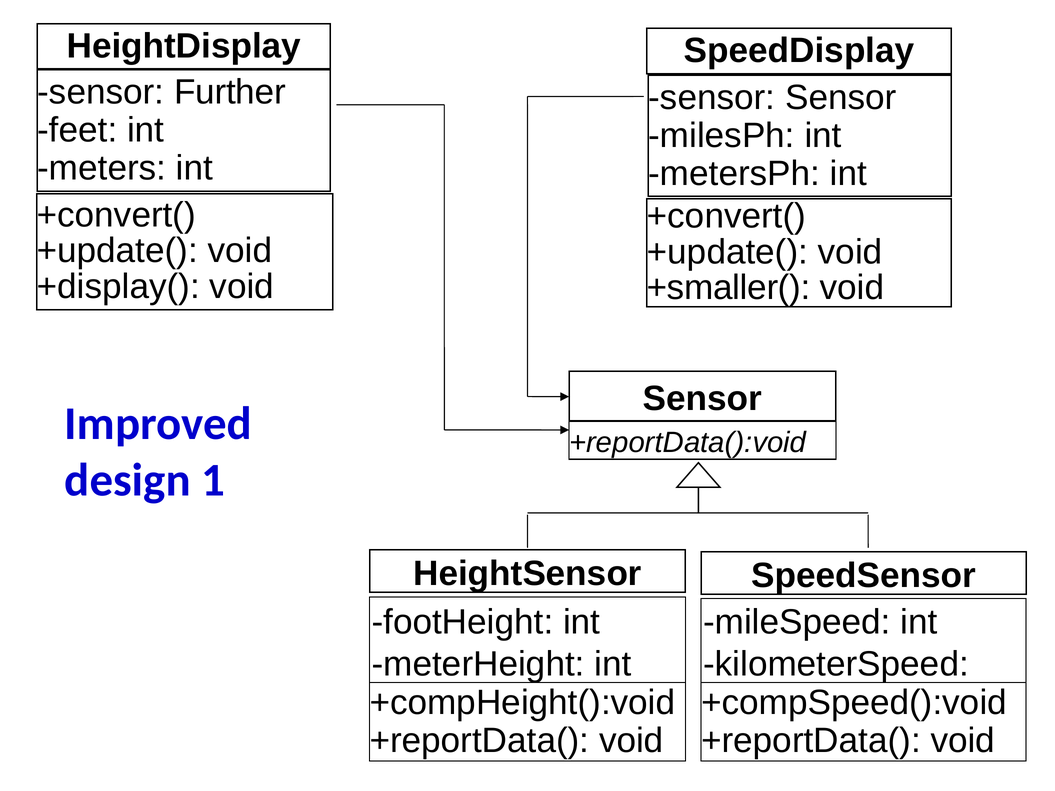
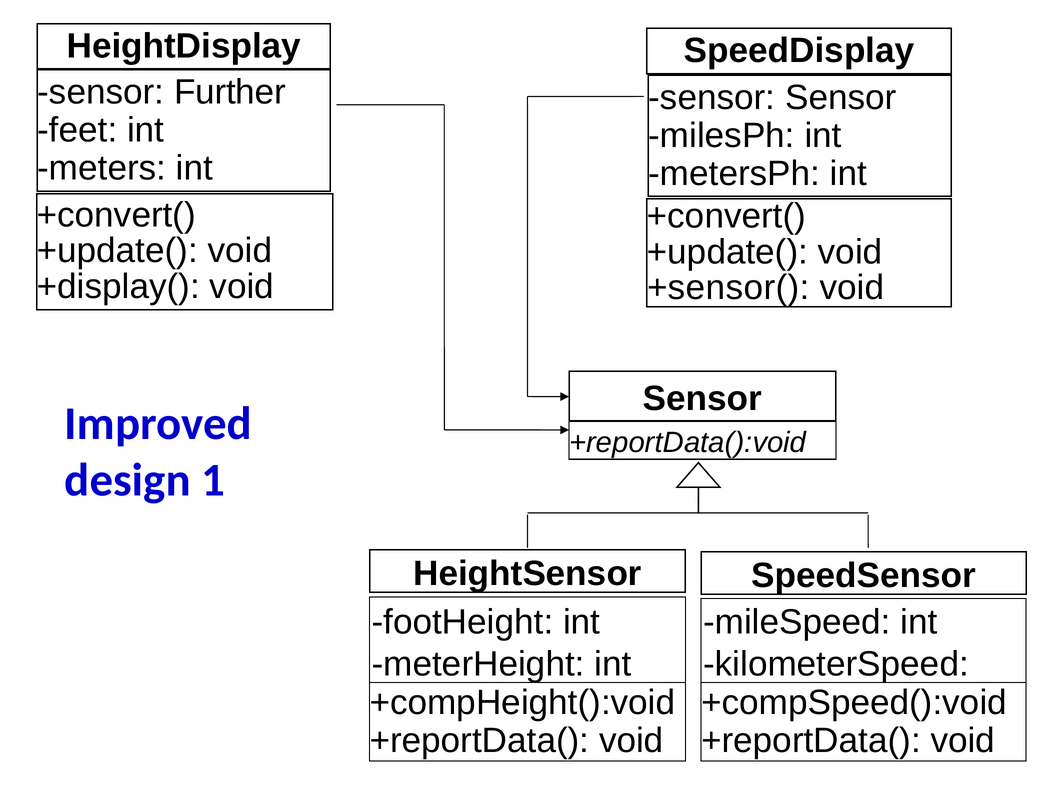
+smaller(: +smaller( -> +sensor(
